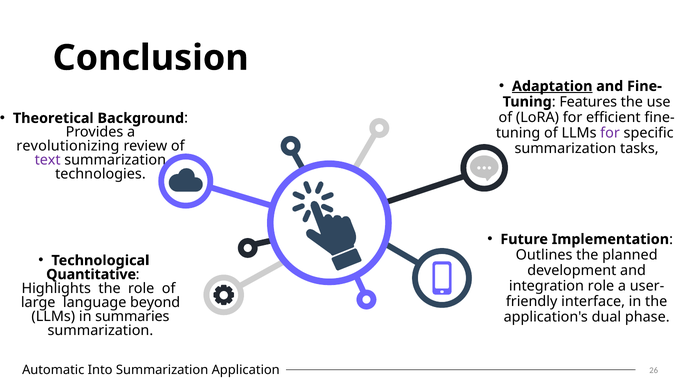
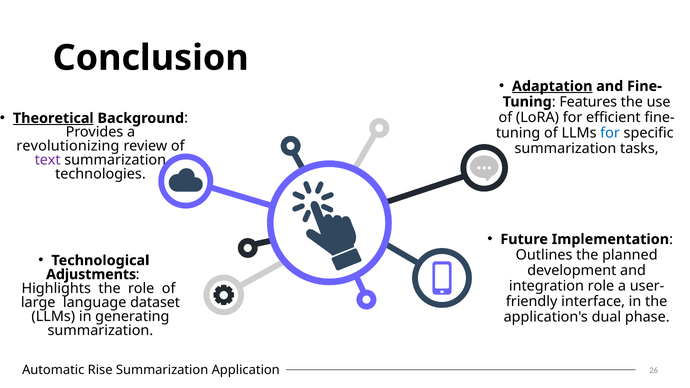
Theoretical underline: none -> present
for at (610, 133) colour: purple -> blue
Quantitative: Quantitative -> Adjustments
beyond: beyond -> dataset
summaries: summaries -> generating
Into: Into -> Rise
